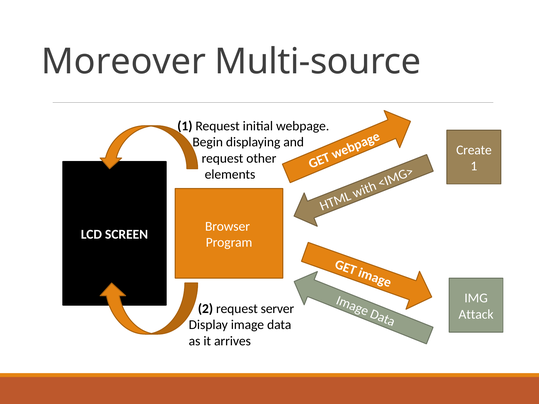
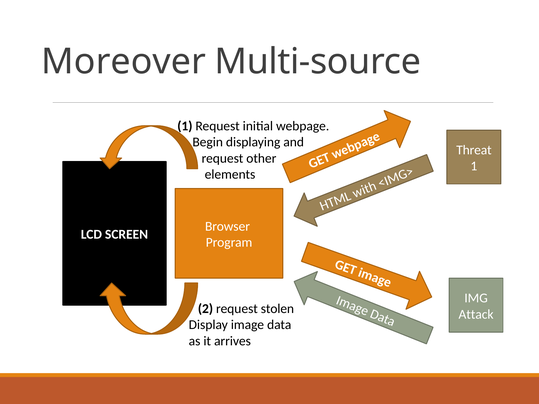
Create: Create -> Threat
server: server -> stolen
